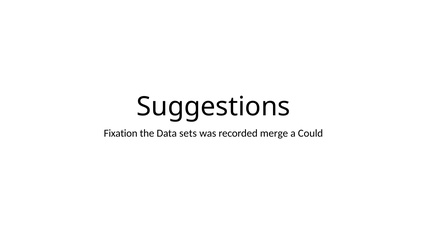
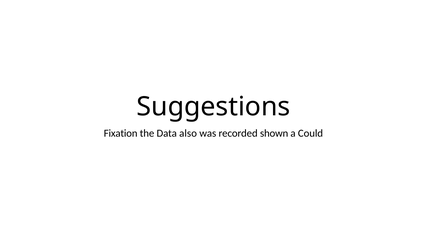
sets: sets -> also
merge: merge -> shown
